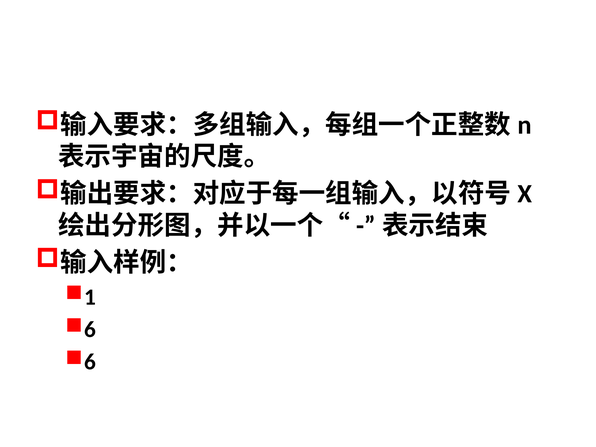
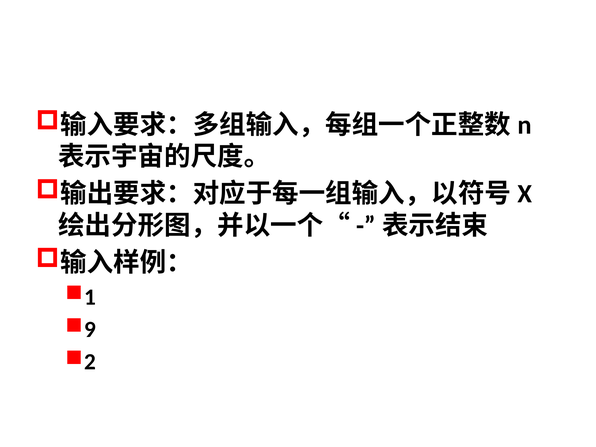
6 at (90, 330): 6 -> 9
6 at (90, 362): 6 -> 2
